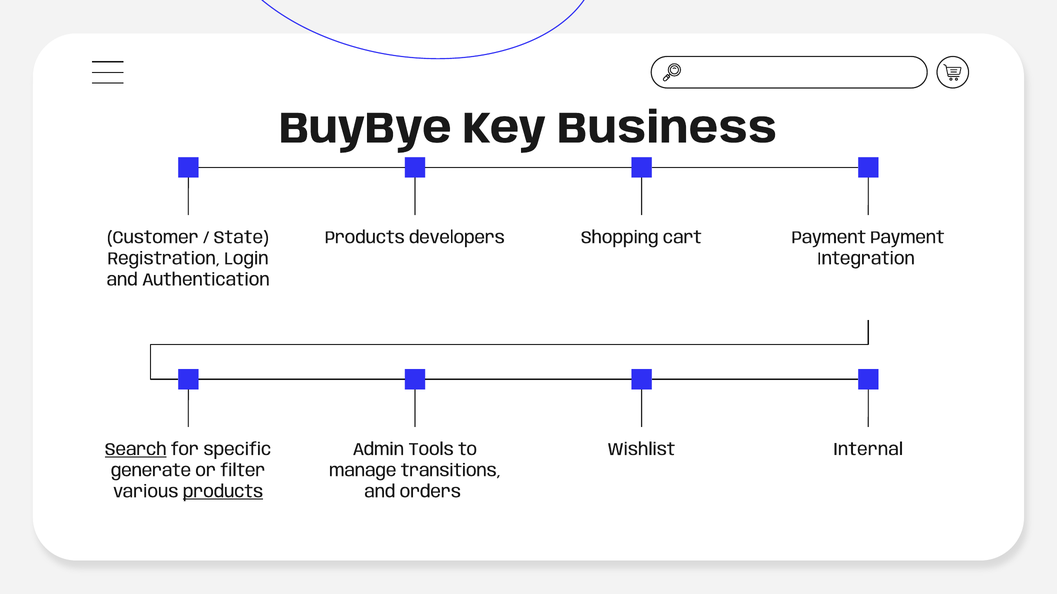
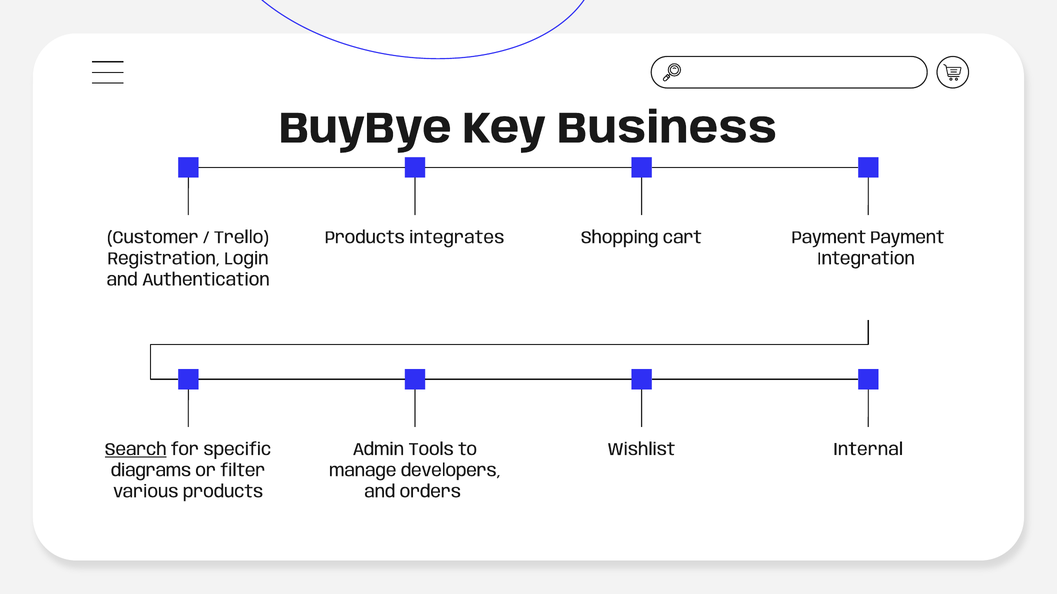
State: State -> Trello
developers: developers -> integrates
generate: generate -> diagrams
transitions: transitions -> developers
products at (223, 492) underline: present -> none
